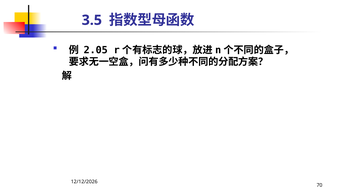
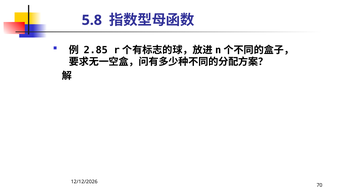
3.5: 3.5 -> 5.8
2.05: 2.05 -> 2.85
